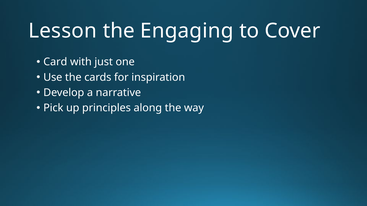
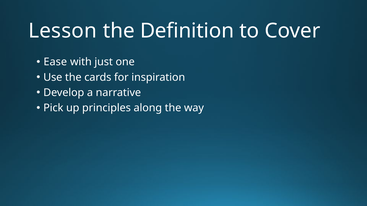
Engaging: Engaging -> Definition
Card: Card -> Ease
